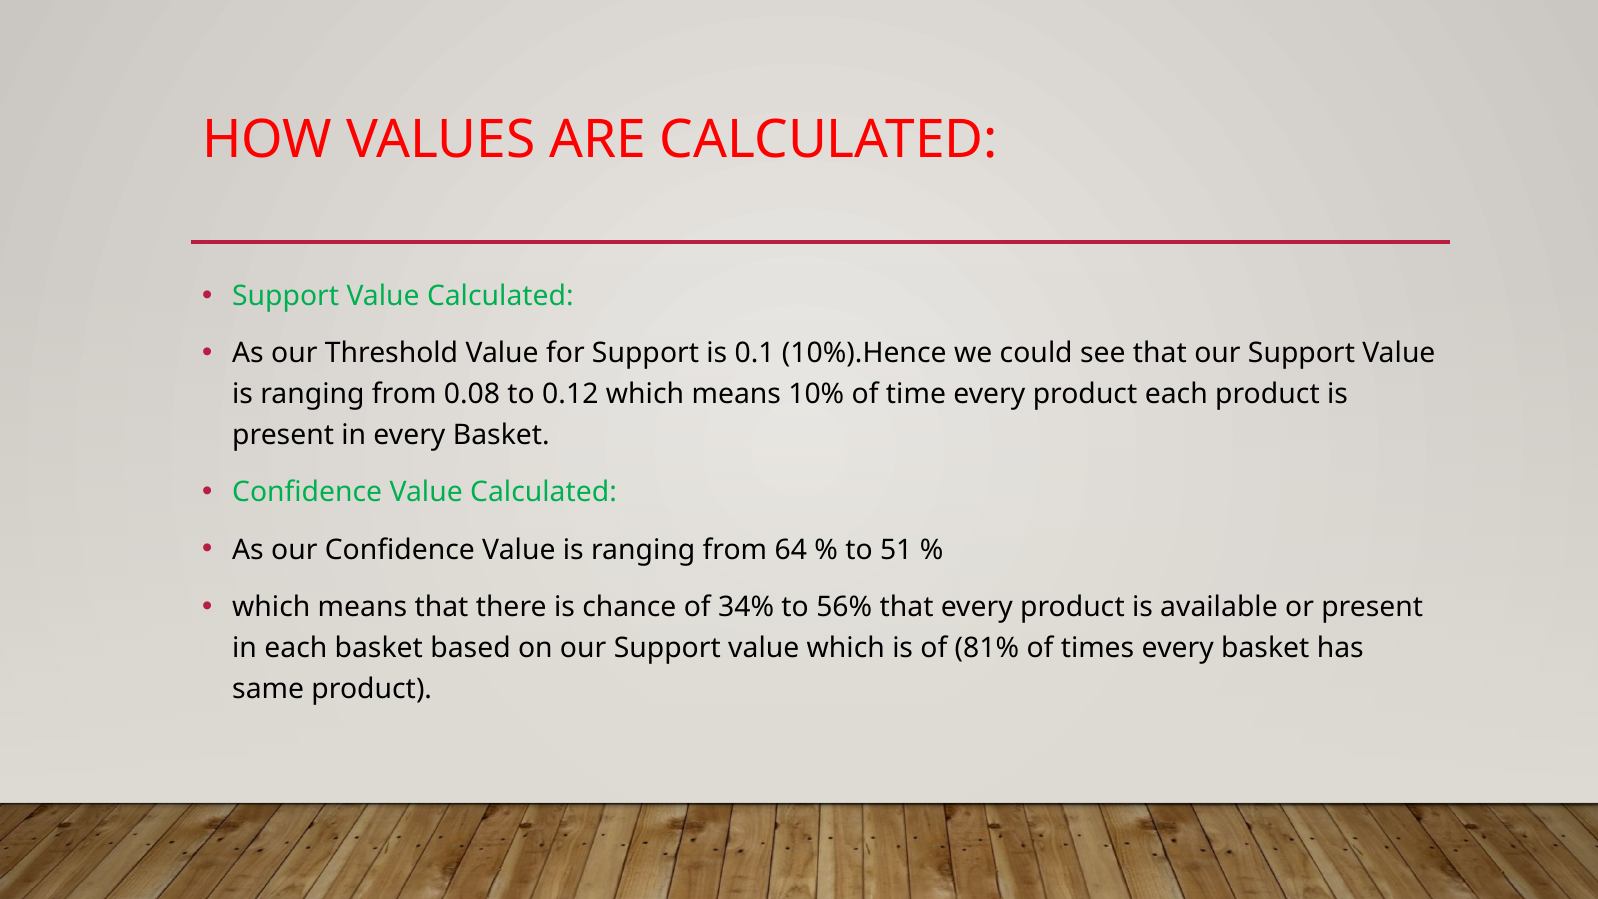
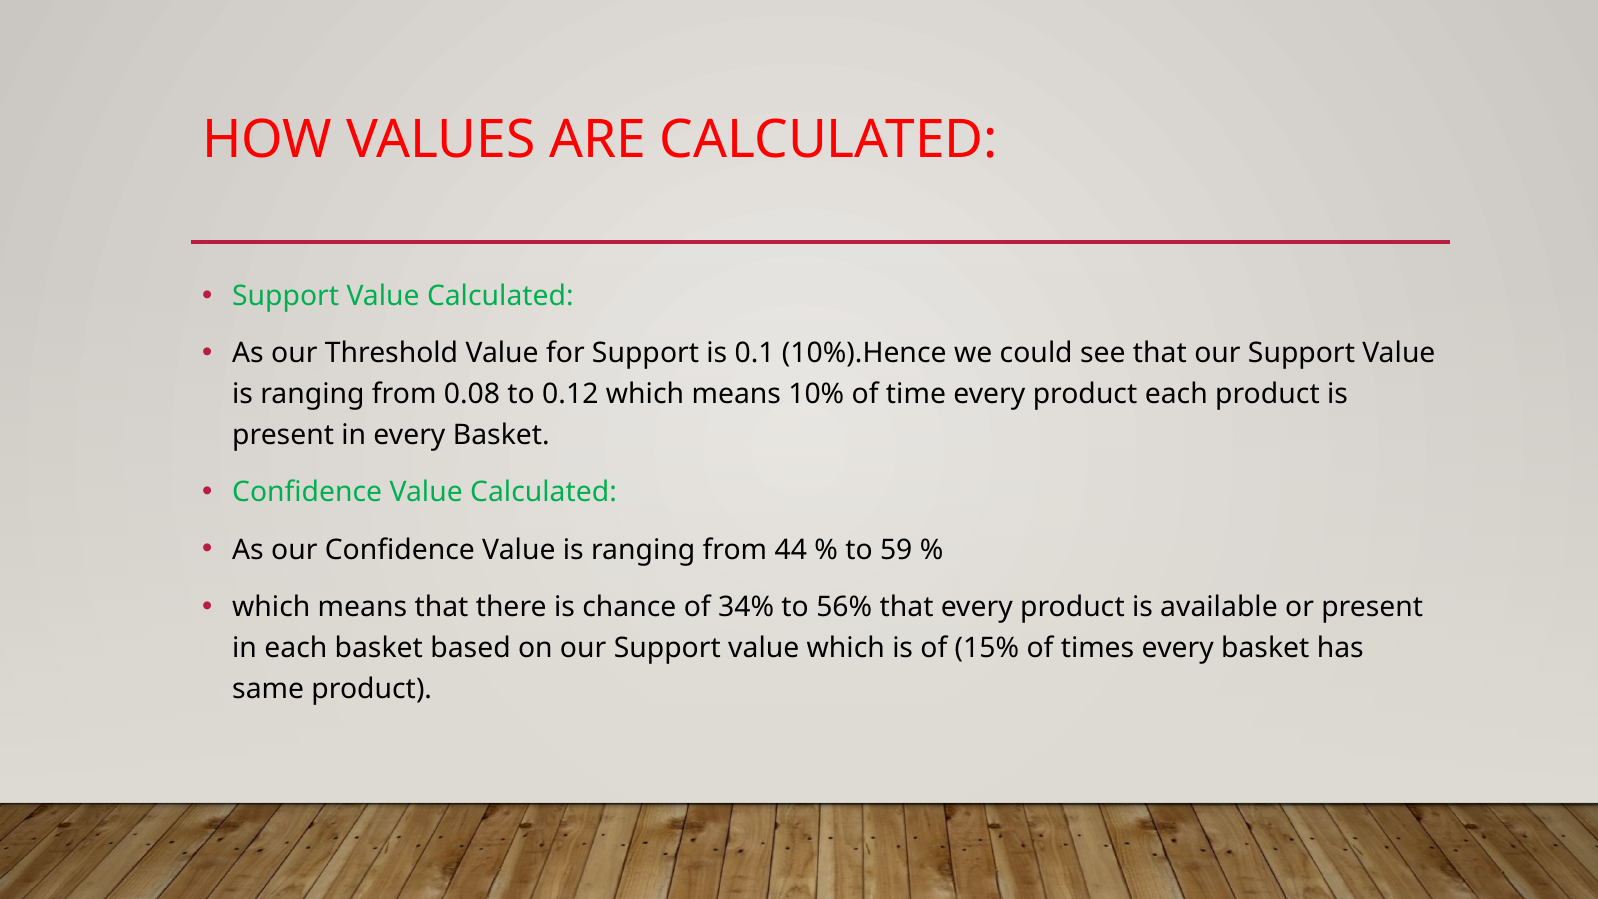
64: 64 -> 44
51: 51 -> 59
81%: 81% -> 15%
